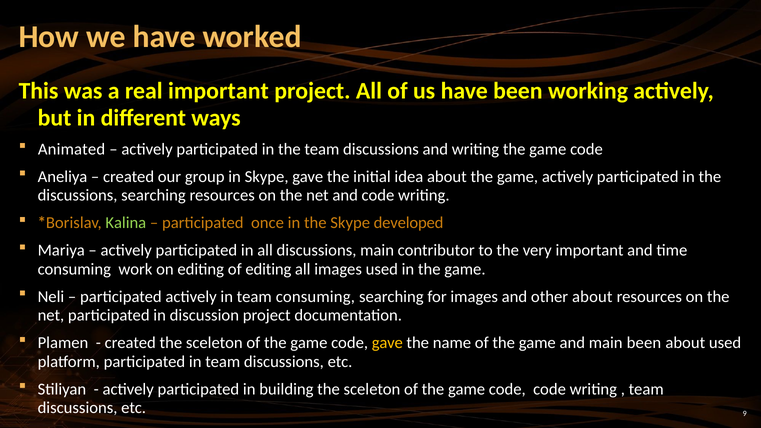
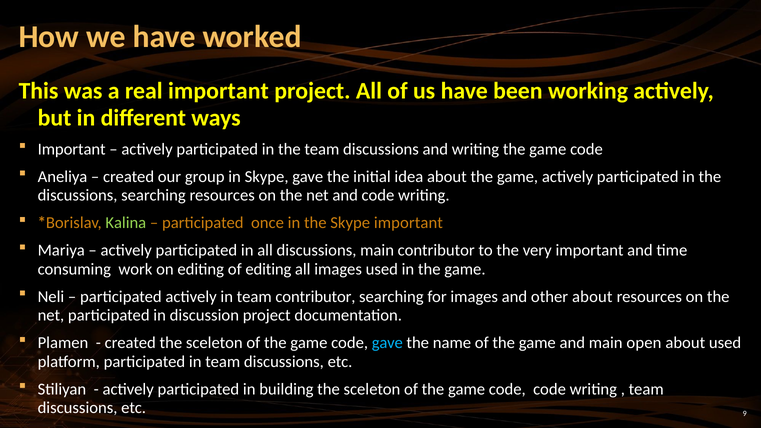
Animated at (72, 149): Animated -> Important
Skype developed: developed -> important
team consuming: consuming -> contributor
gave at (387, 343) colour: yellow -> light blue
main been: been -> open
